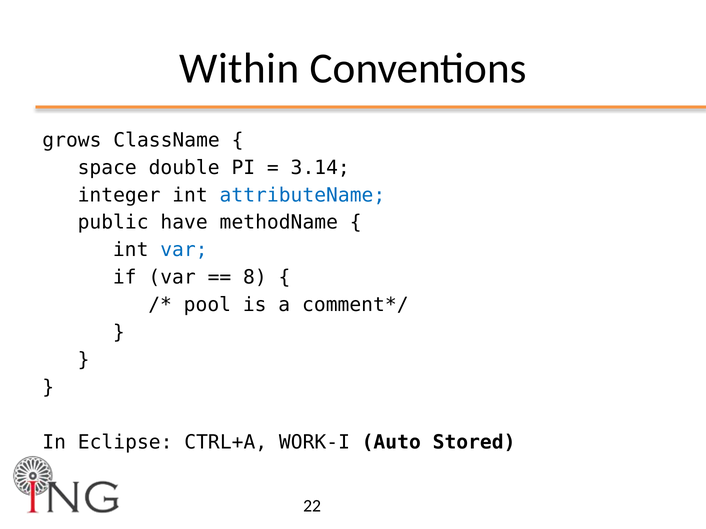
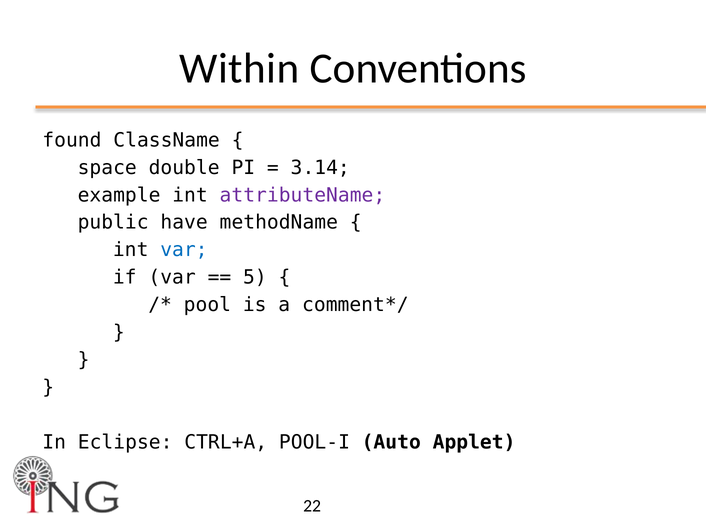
grows: grows -> found
integer: integer -> example
attributeName colour: blue -> purple
8: 8 -> 5
WORK-I: WORK-I -> POOL-I
Stored: Stored -> Applet
